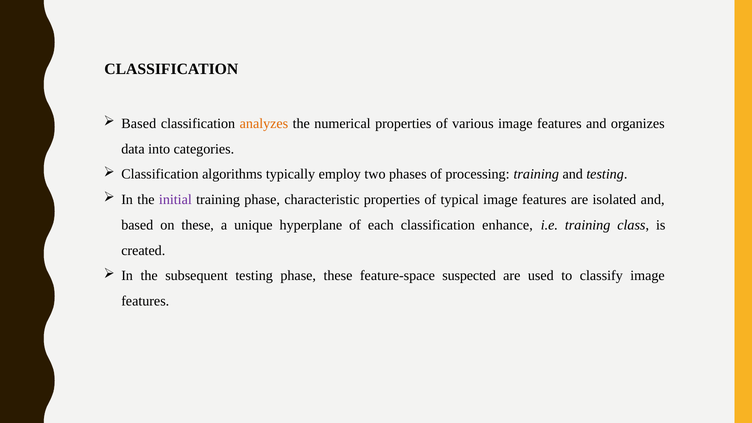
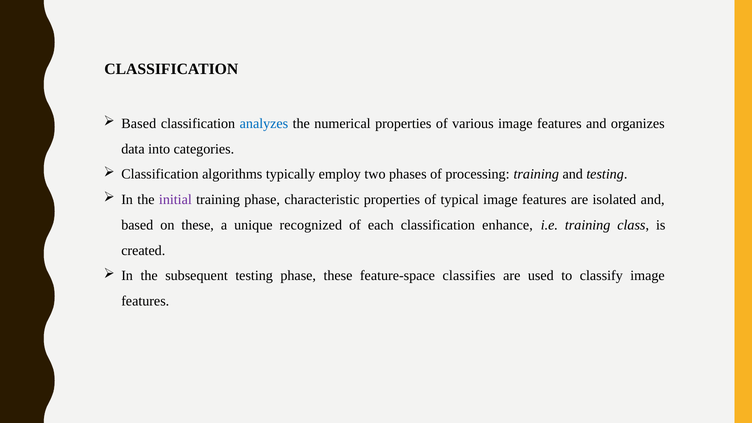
analyzes colour: orange -> blue
hyperplane: hyperplane -> recognized
suspected: suspected -> classifies
